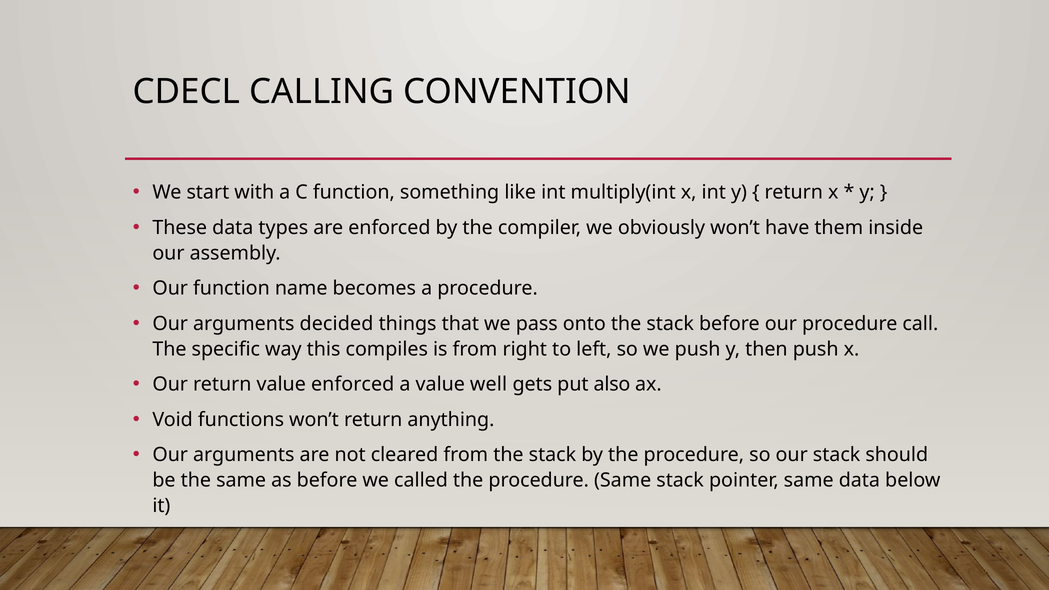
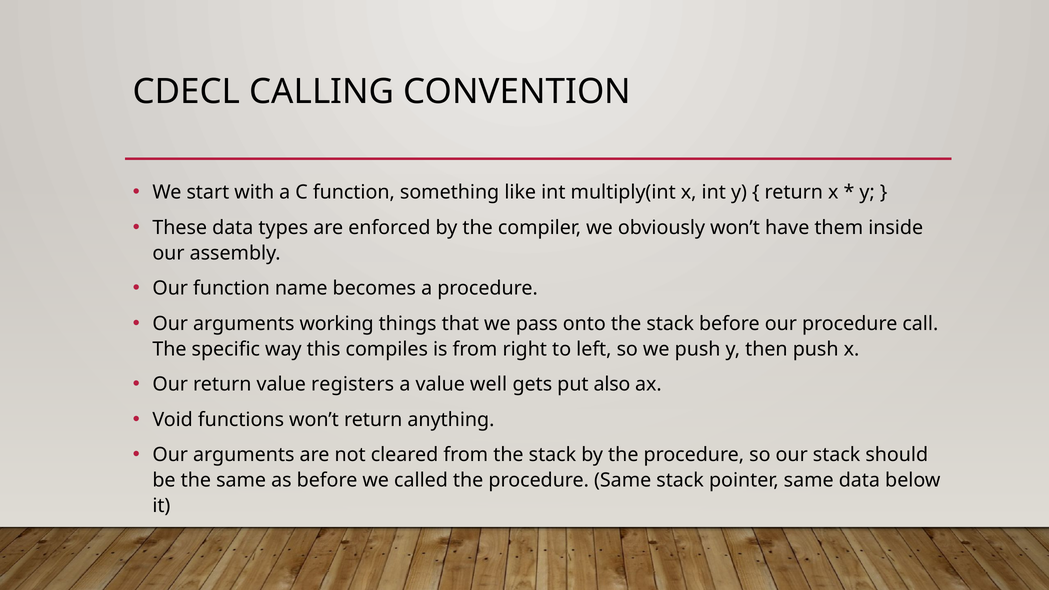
decided: decided -> working
value enforced: enforced -> registers
